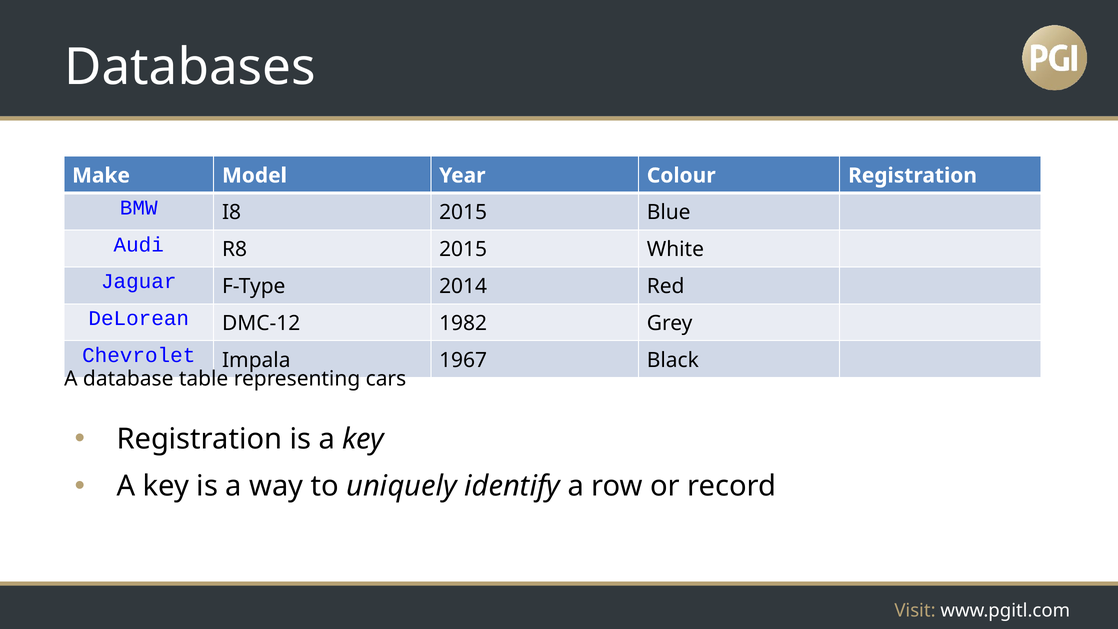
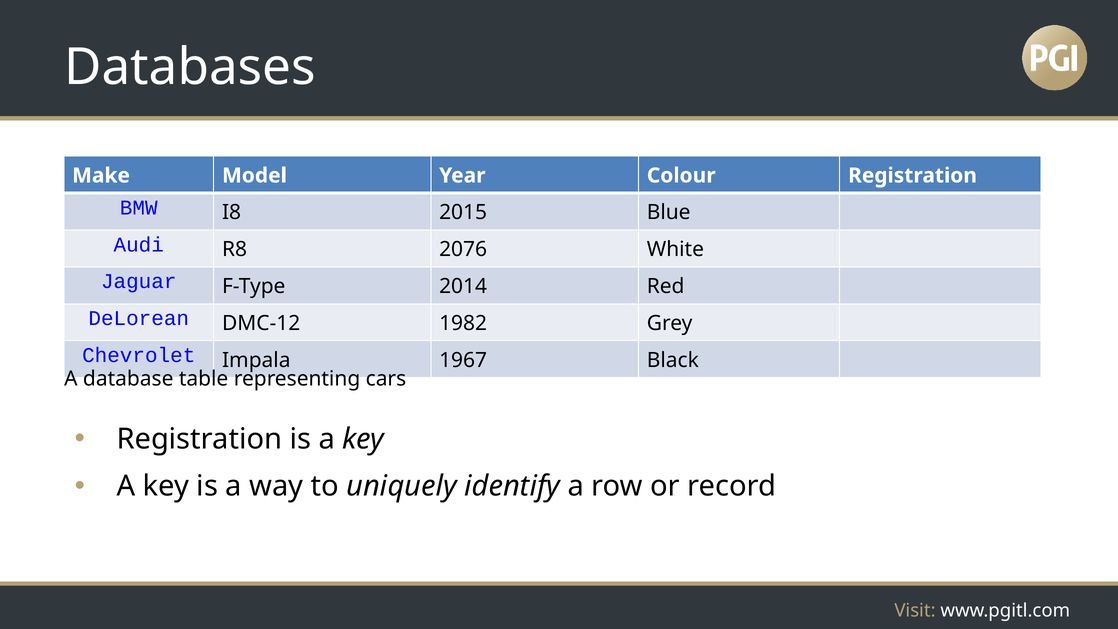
R8 2015: 2015 -> 2076
